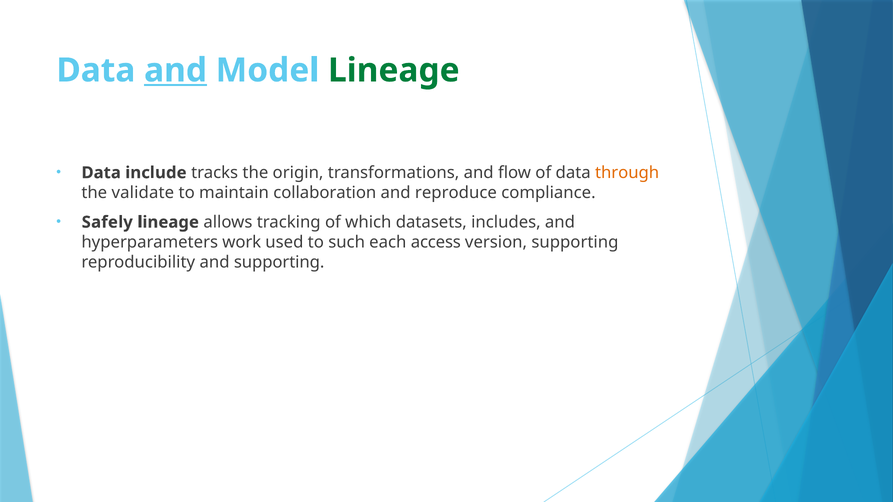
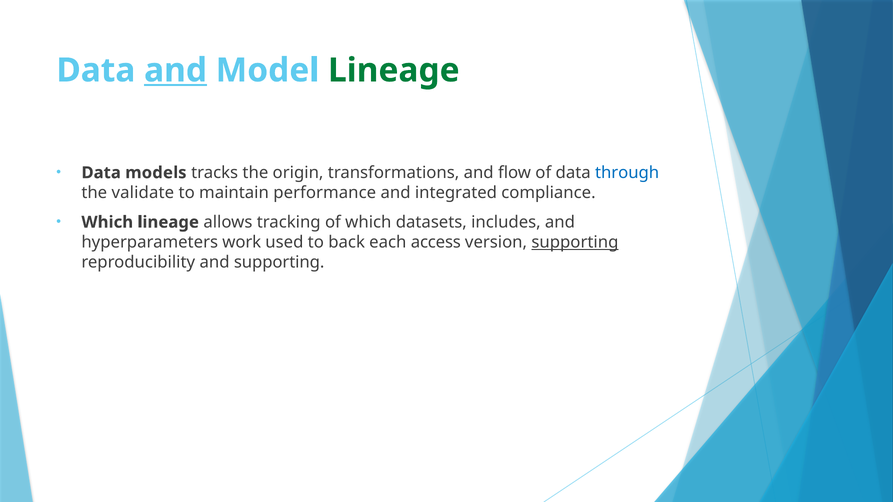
include: include -> models
through colour: orange -> blue
collaboration: collaboration -> performance
reproduce: reproduce -> integrated
Safely at (107, 222): Safely -> Which
such: such -> back
supporting at (575, 242) underline: none -> present
